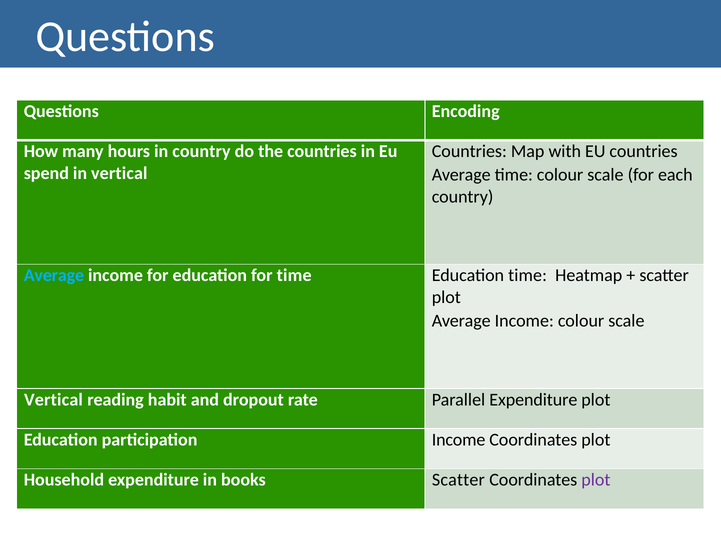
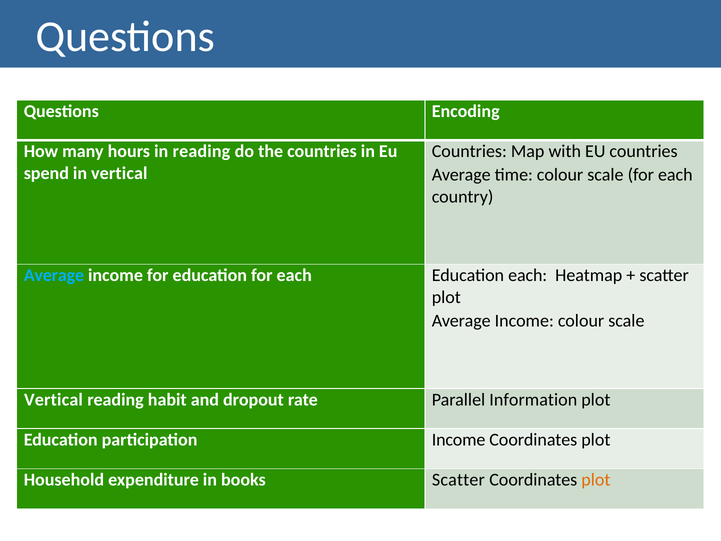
in country: country -> reading
education for time: time -> each
Education time: time -> each
Parallel Expenditure: Expenditure -> Information
plot at (596, 480) colour: purple -> orange
